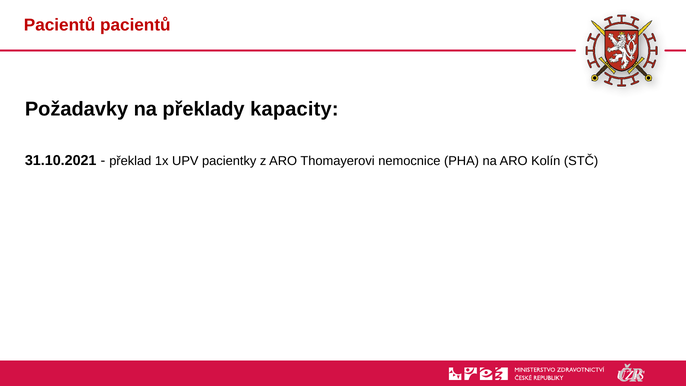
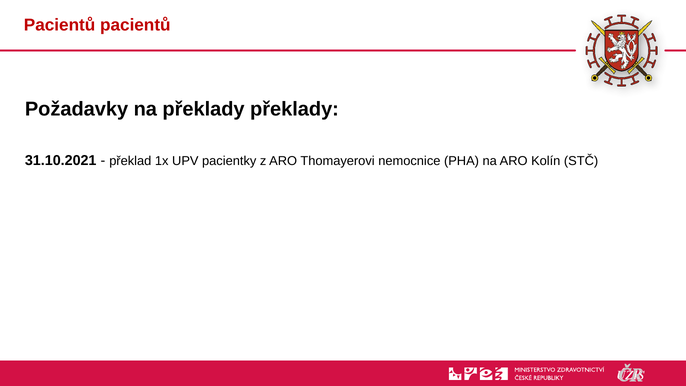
překlady kapacity: kapacity -> překlady
